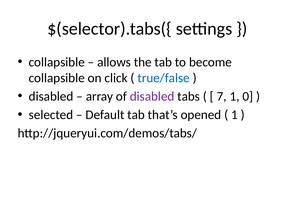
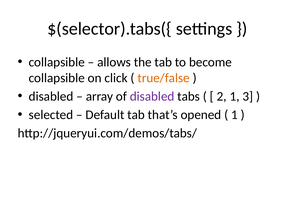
true/false colour: blue -> orange
7: 7 -> 2
0: 0 -> 3
